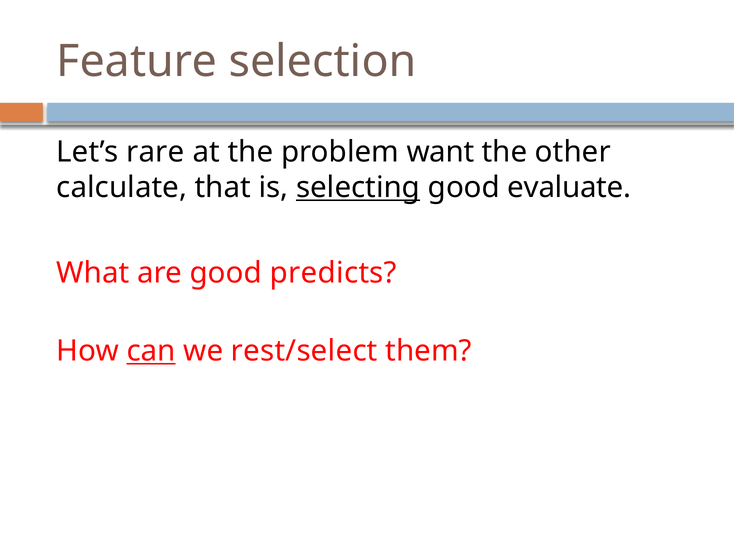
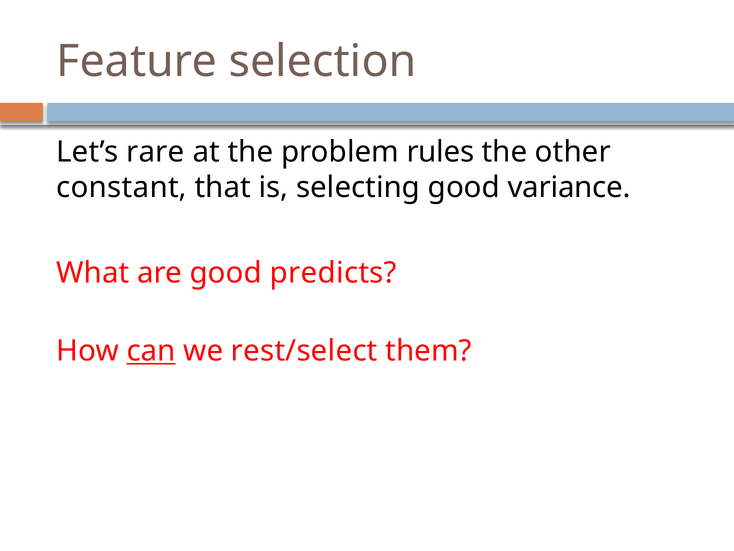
want: want -> rules
calculate: calculate -> constant
selecting underline: present -> none
evaluate: evaluate -> variance
